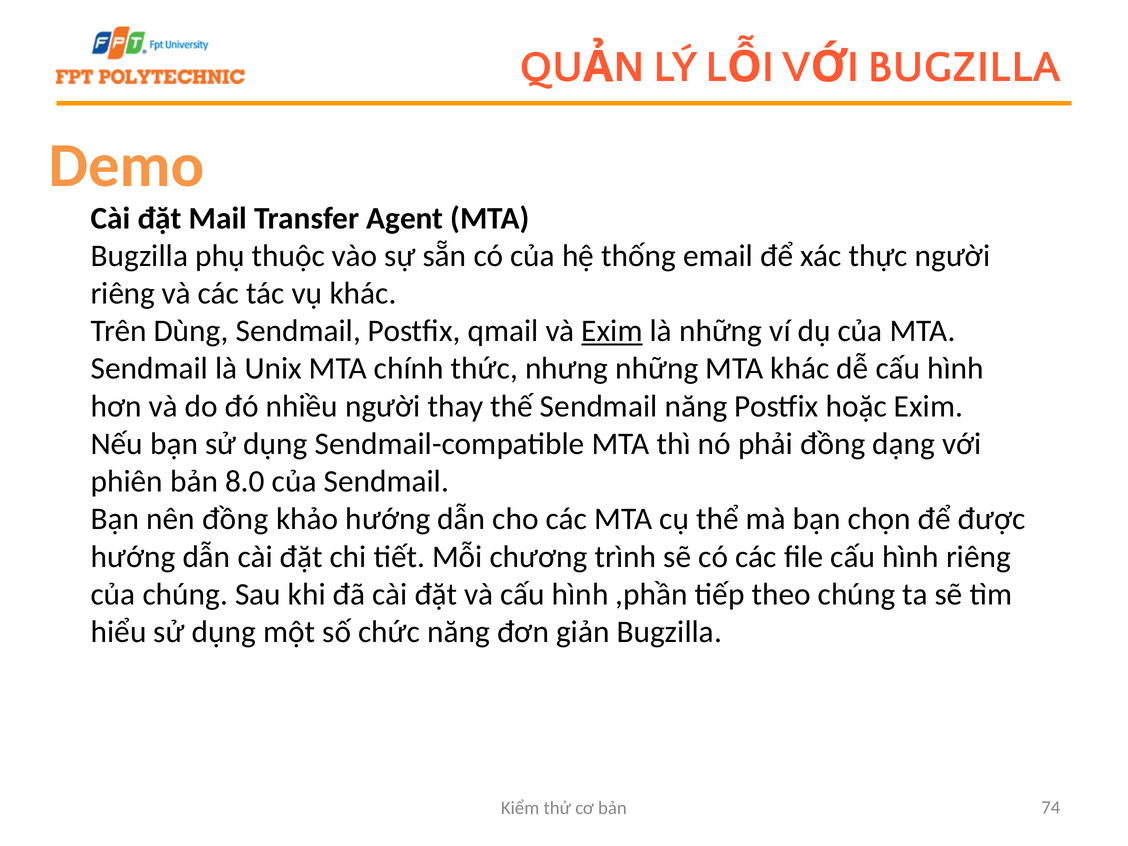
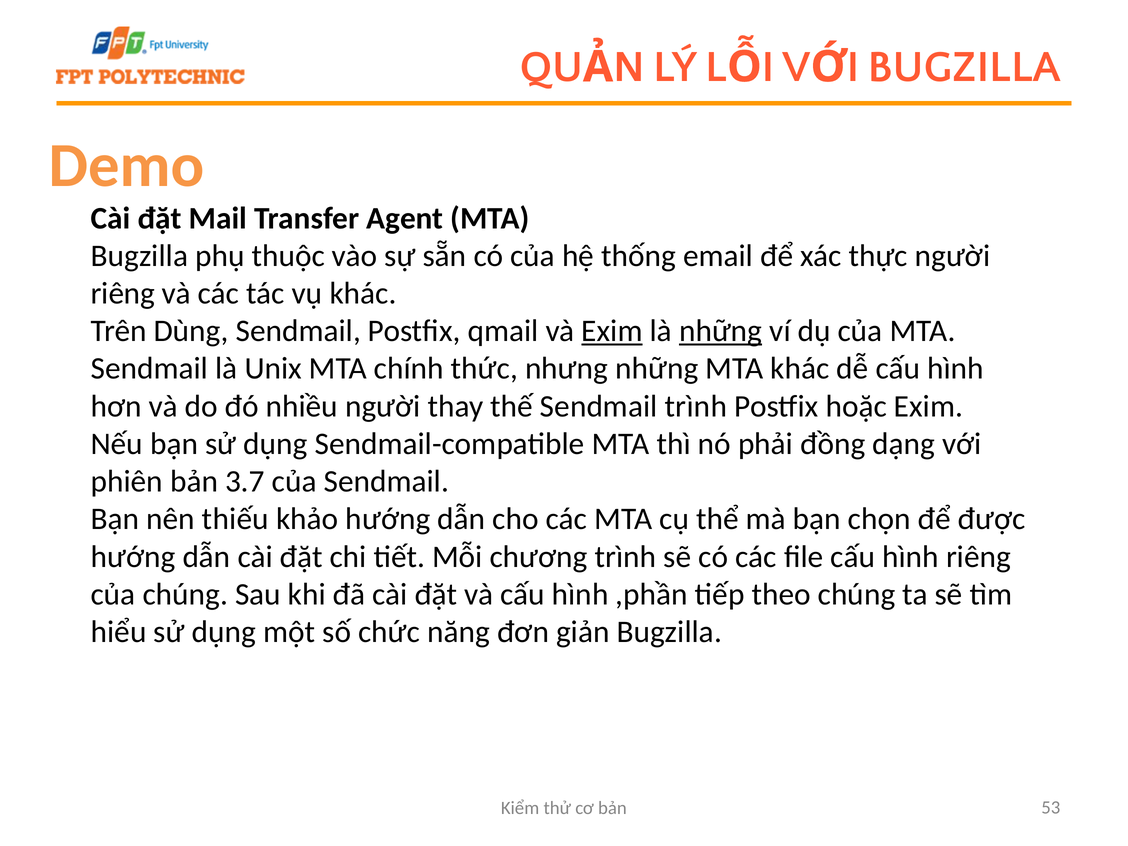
những at (721, 331) underline: none -> present
Sendmail năng: năng -> trình
8.0: 8.0 -> 3.7
nên đồng: đồng -> thiếu
74: 74 -> 53
